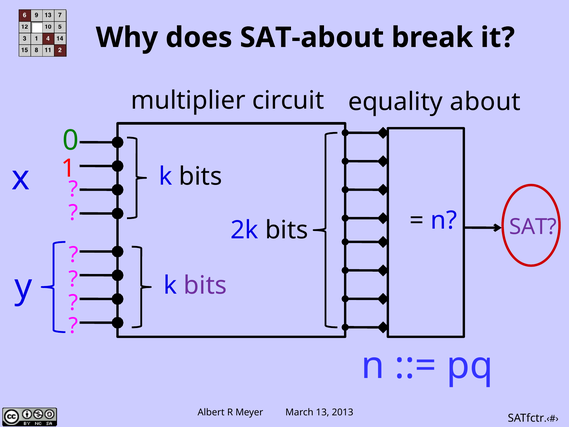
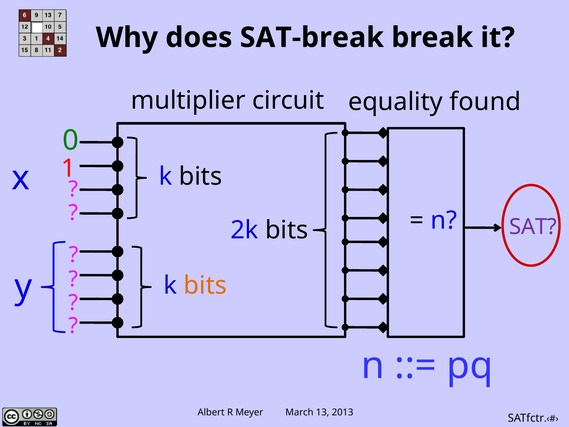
SAT-about: SAT-about -> SAT-break
about: about -> found
bits at (205, 285) colour: purple -> orange
